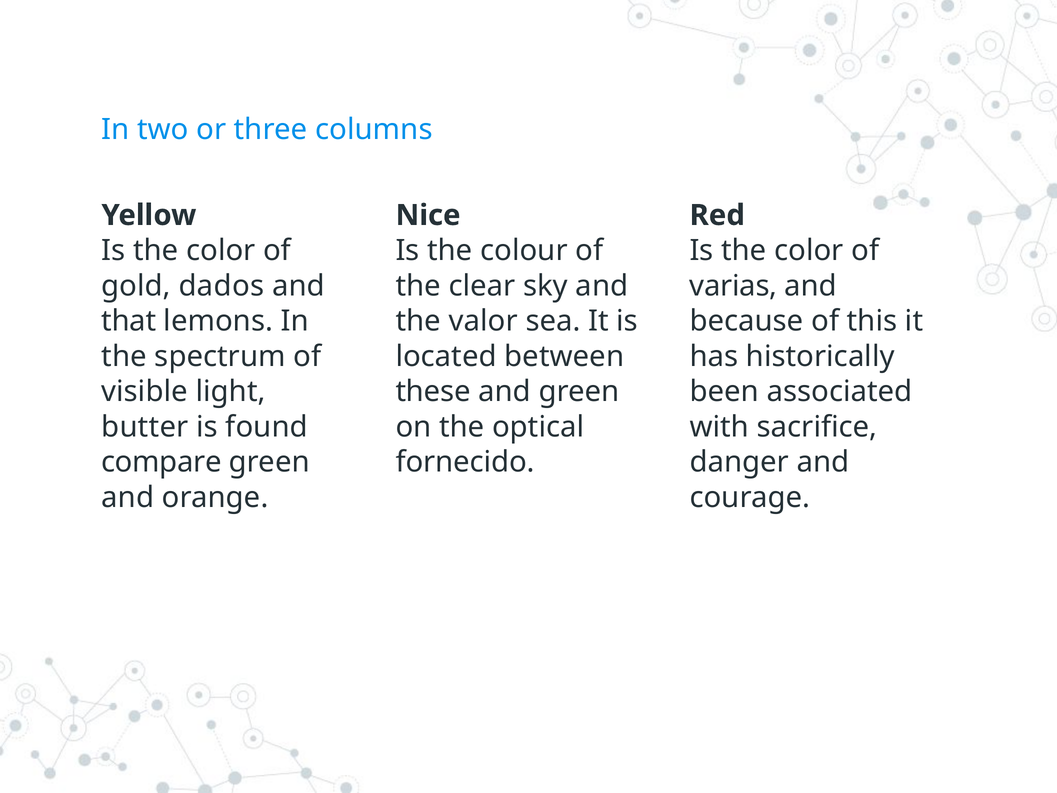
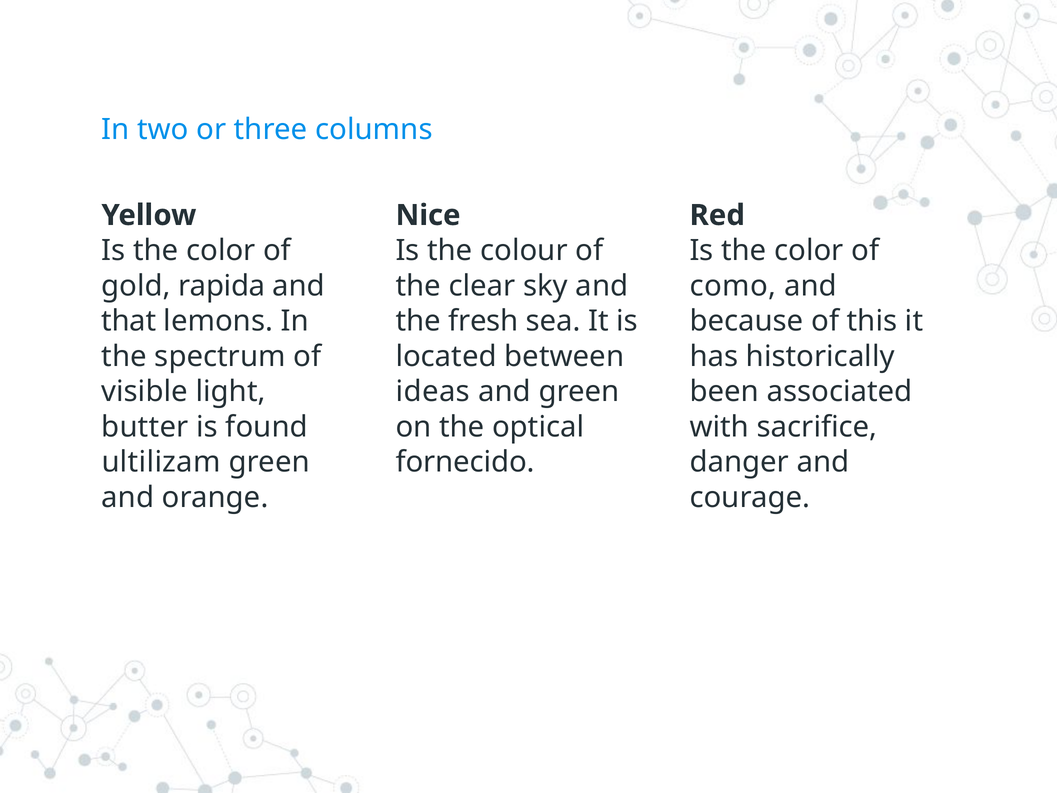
dados: dados -> rapida
varias: varias -> como
valor: valor -> fresh
these: these -> ideas
compare: compare -> ultilizam
